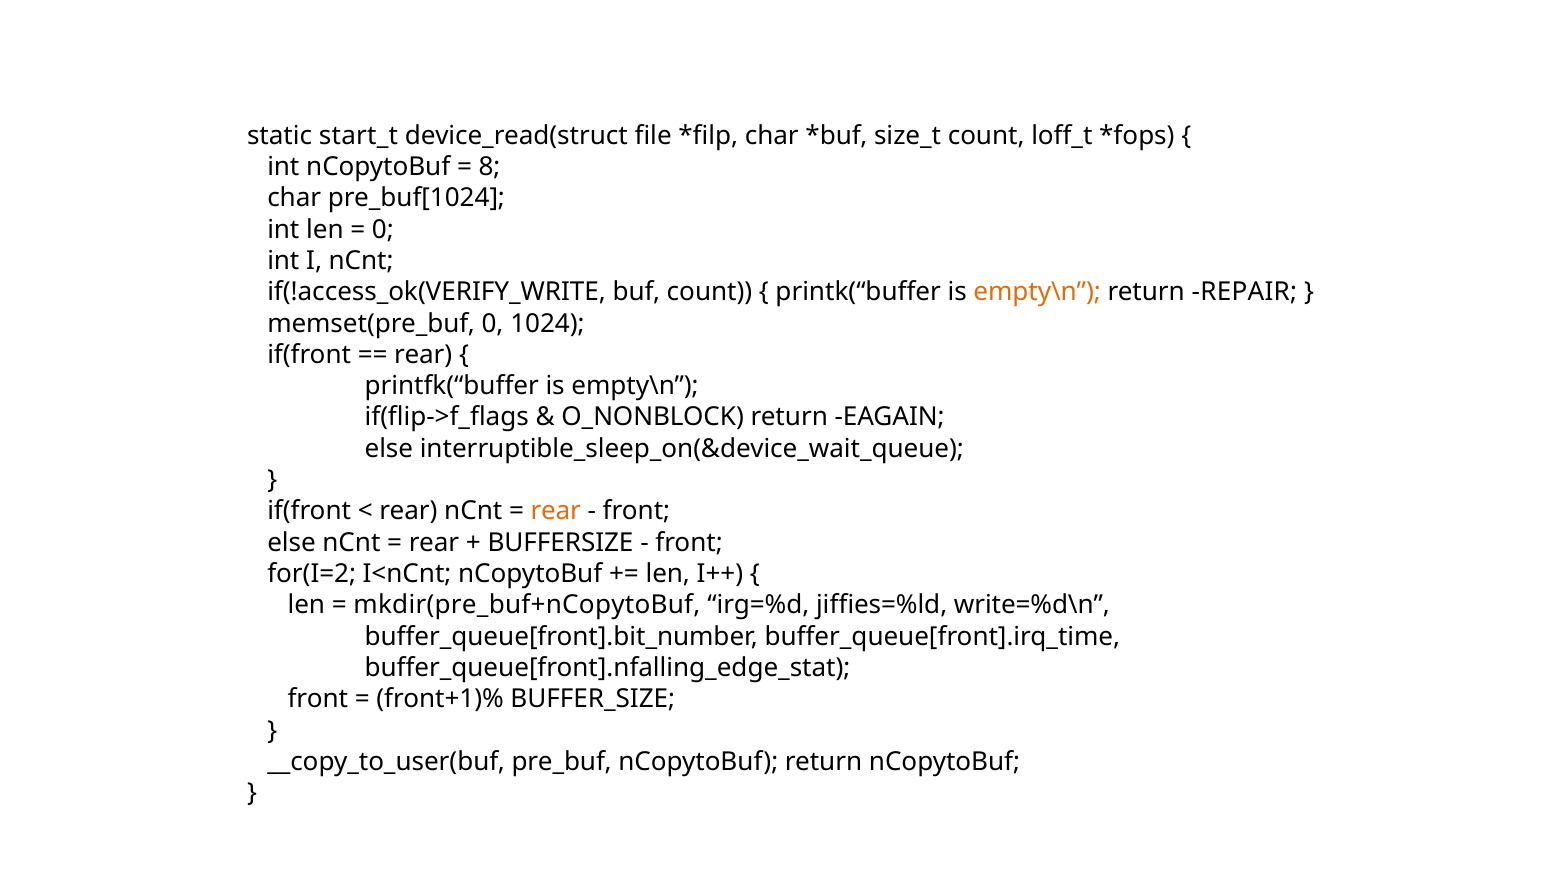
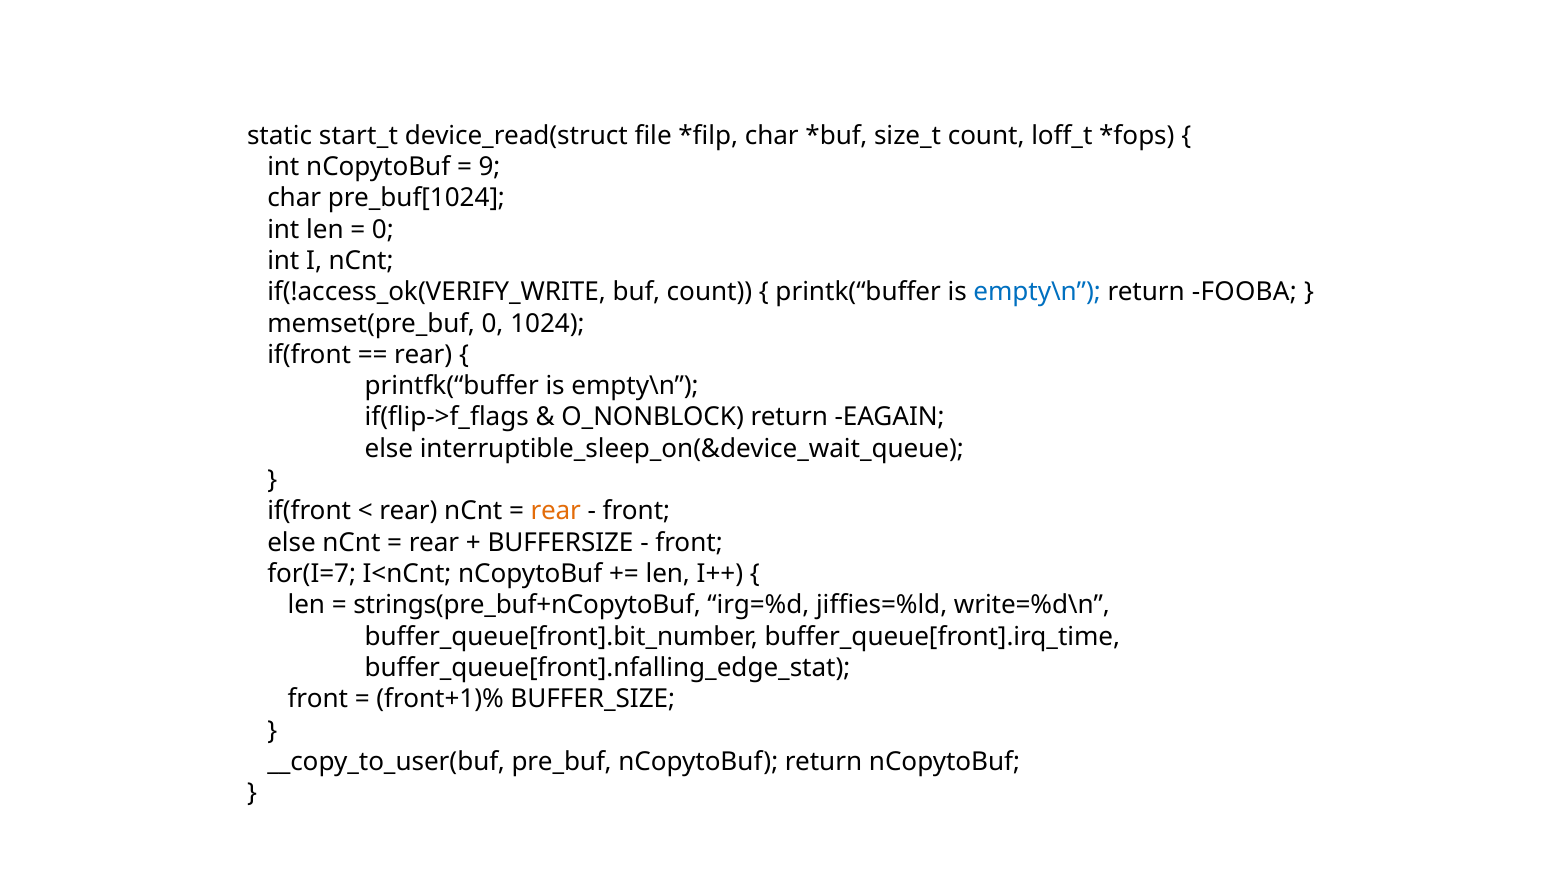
8: 8 -> 9
empty\n at (1037, 292) colour: orange -> blue
REPAIR: REPAIR -> FOOBA
for(I=2: for(I=2 -> for(I=7
mkdir(pre_buf+nCopytoBuf: mkdir(pre_buf+nCopytoBuf -> strings(pre_buf+nCopytoBuf
